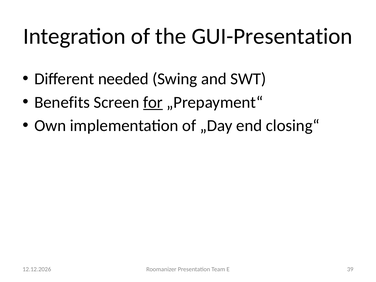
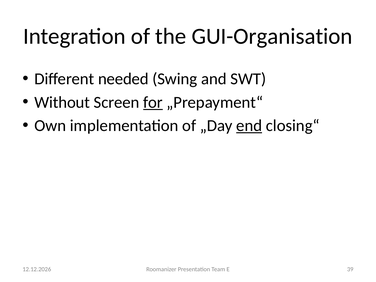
GUI-Presentation: GUI-Presentation -> GUI-Organisation
Benefits: Benefits -> Without
end underline: none -> present
